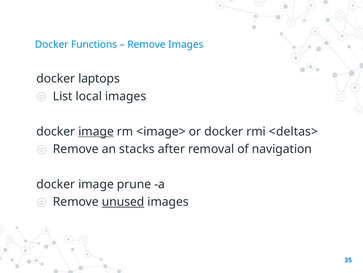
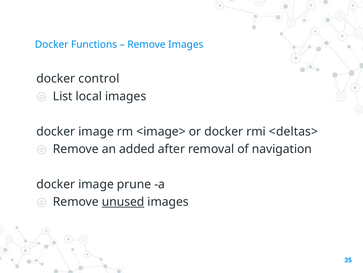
laptops: laptops -> control
image at (96, 131) underline: present -> none
stacks: stacks -> added
